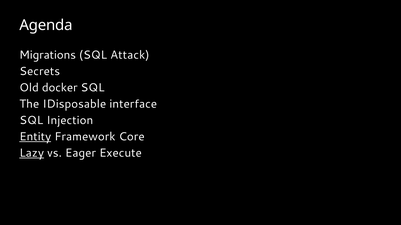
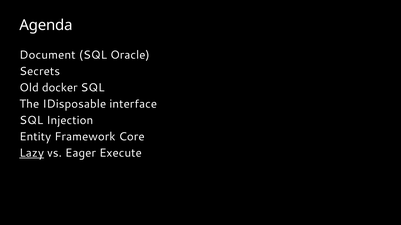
Migrations: Migrations -> Document
Attack: Attack -> Oracle
Entity underline: present -> none
